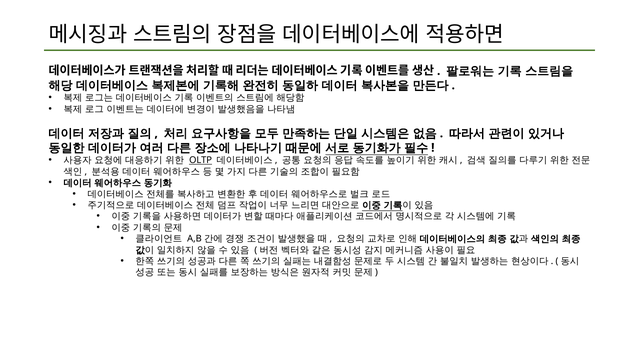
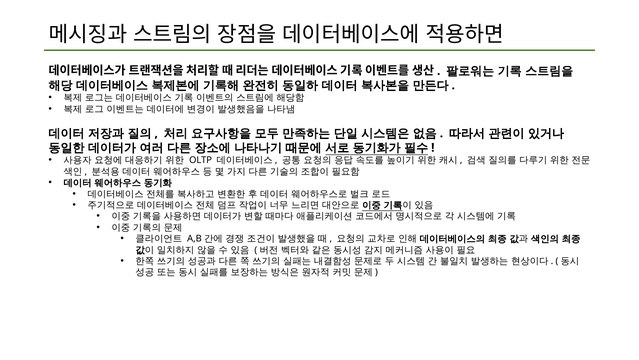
OLTP underline: present -> none
